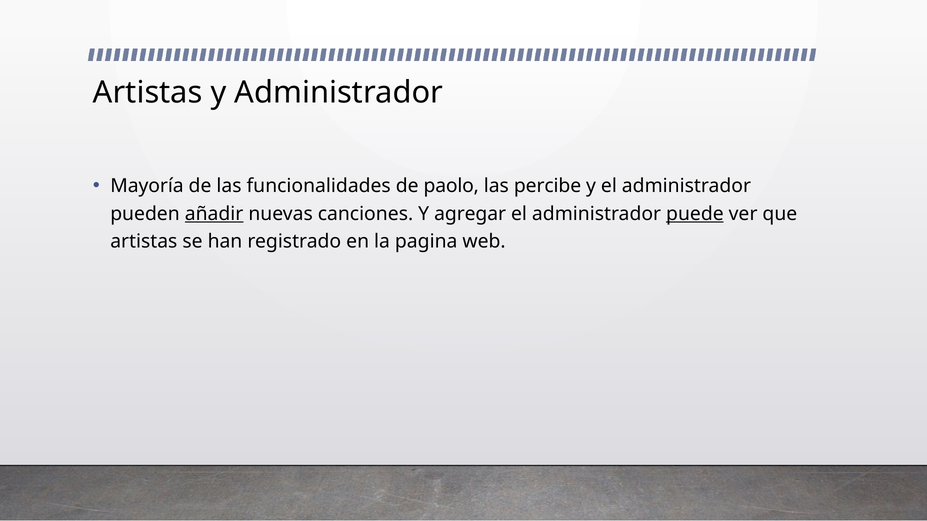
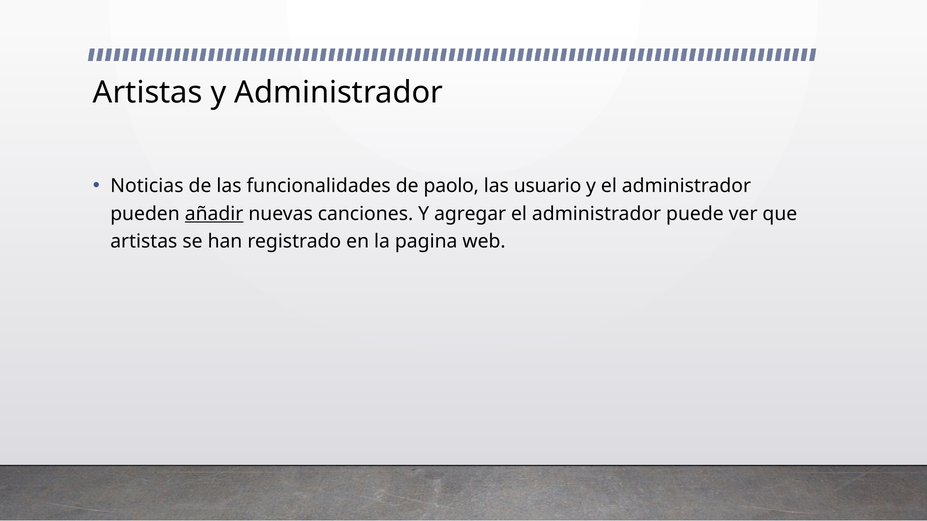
Mayoría: Mayoría -> Noticias
percibe: percibe -> usuario
puede underline: present -> none
